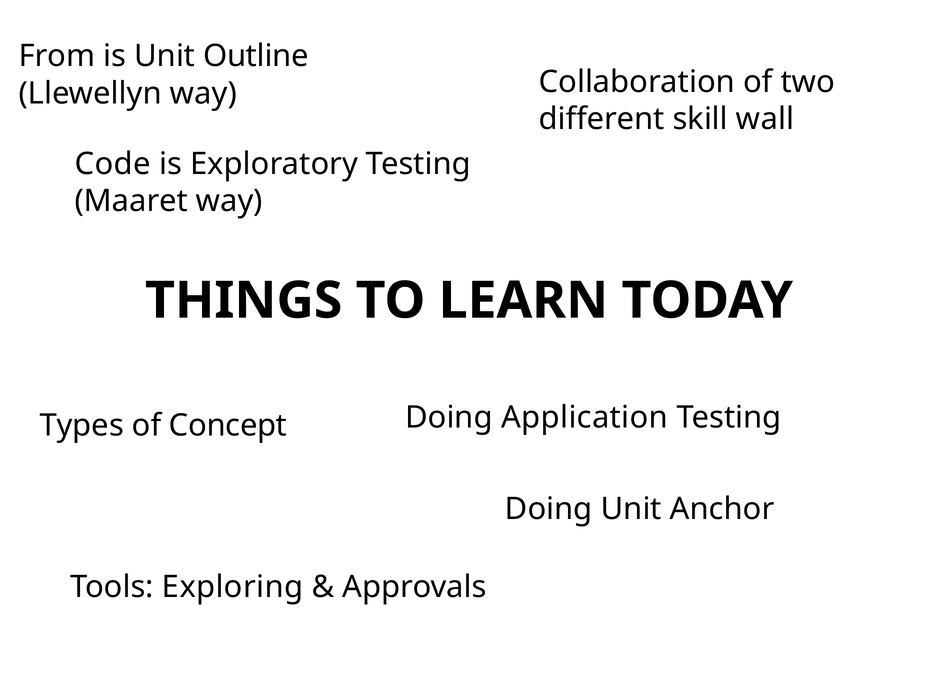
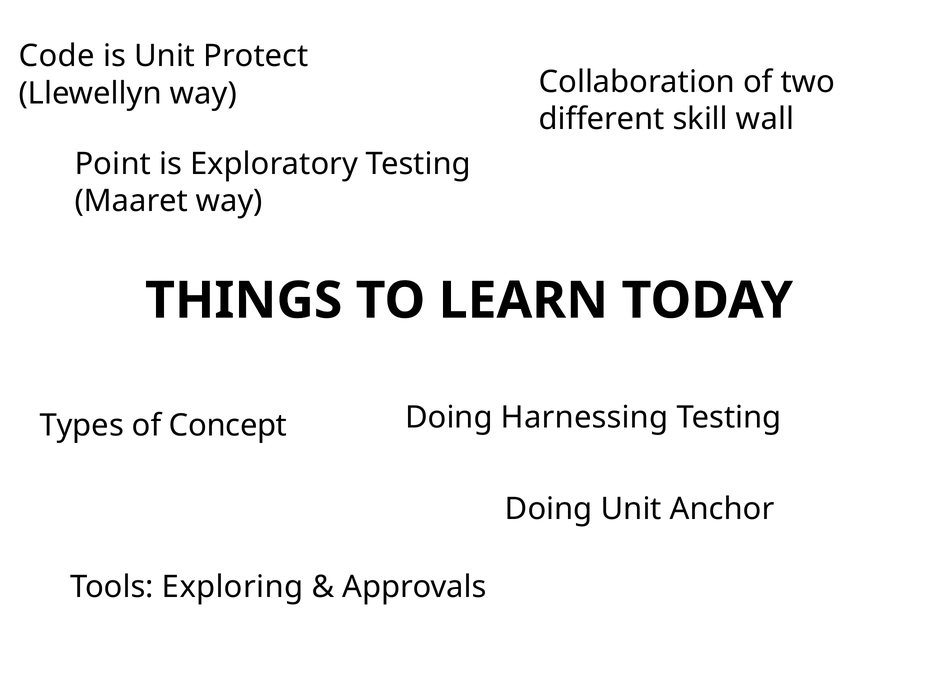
From: From -> Code
Outline: Outline -> Protect
Code: Code -> Point
Application: Application -> Harnessing
